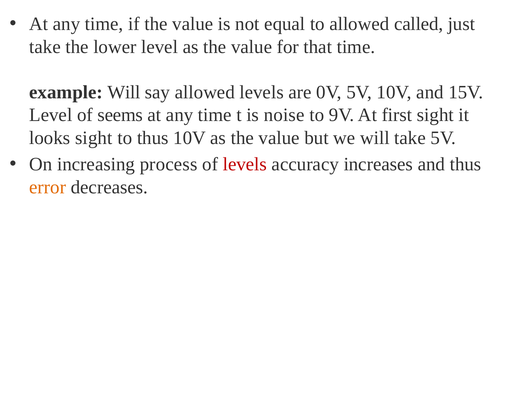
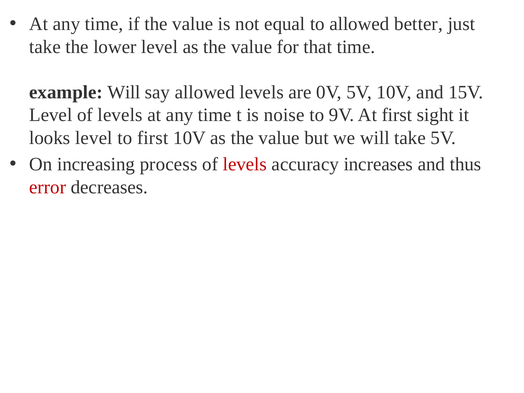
called: called -> better
seems at (120, 115): seems -> levels
looks sight: sight -> level
to thus: thus -> first
error colour: orange -> red
